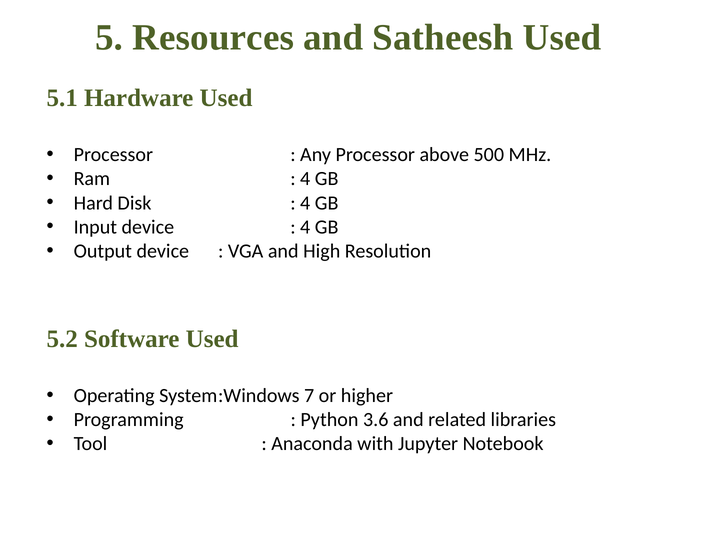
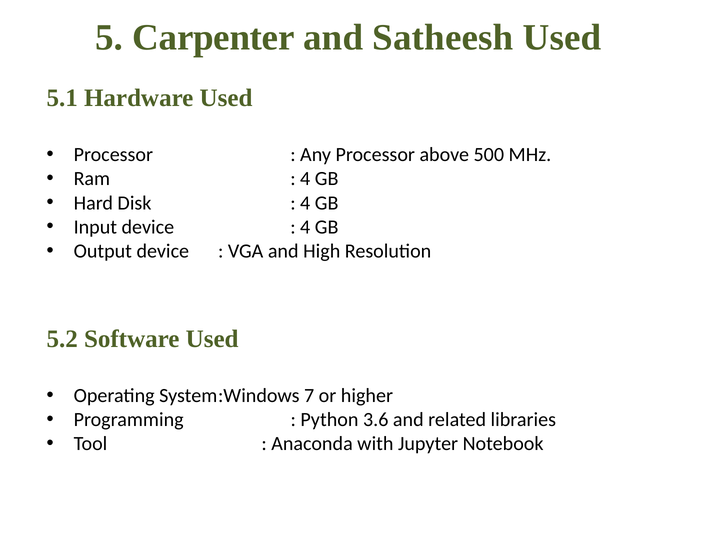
Resources: Resources -> Carpenter
